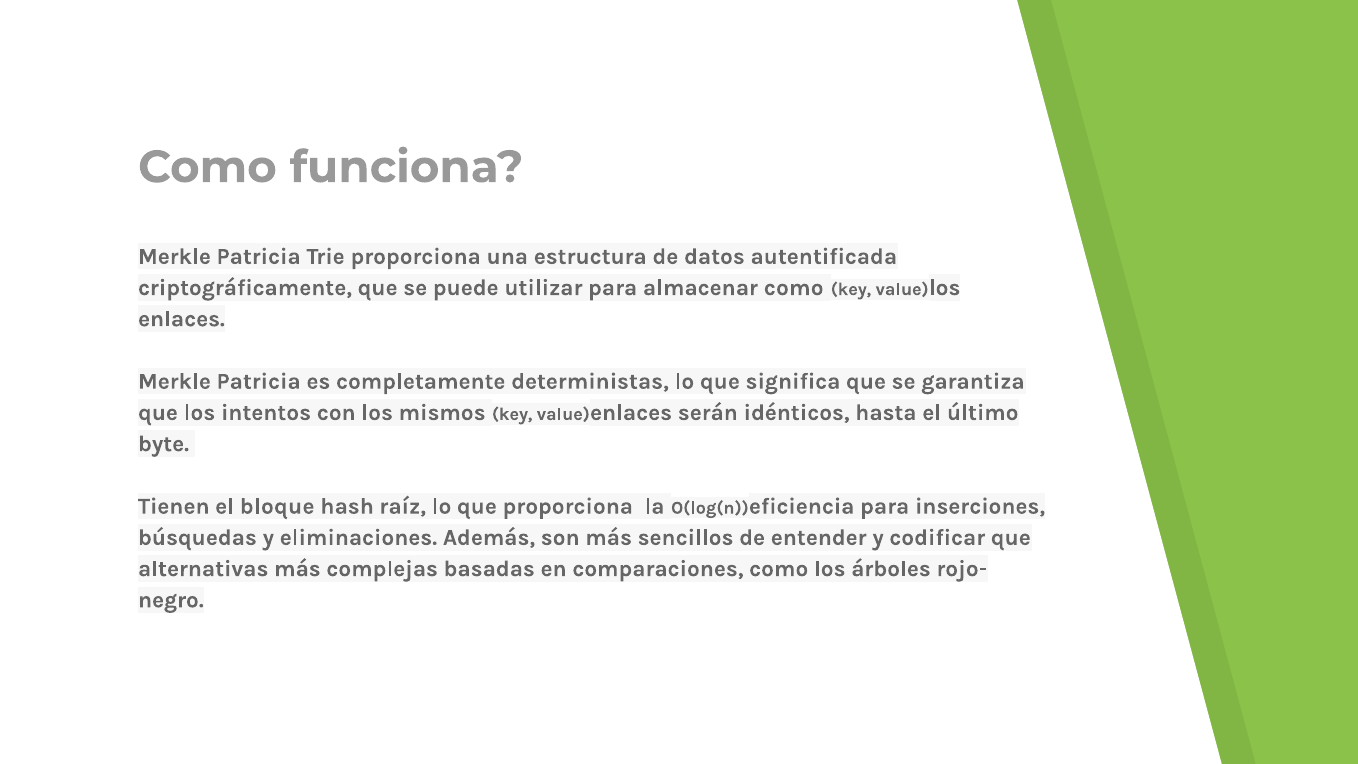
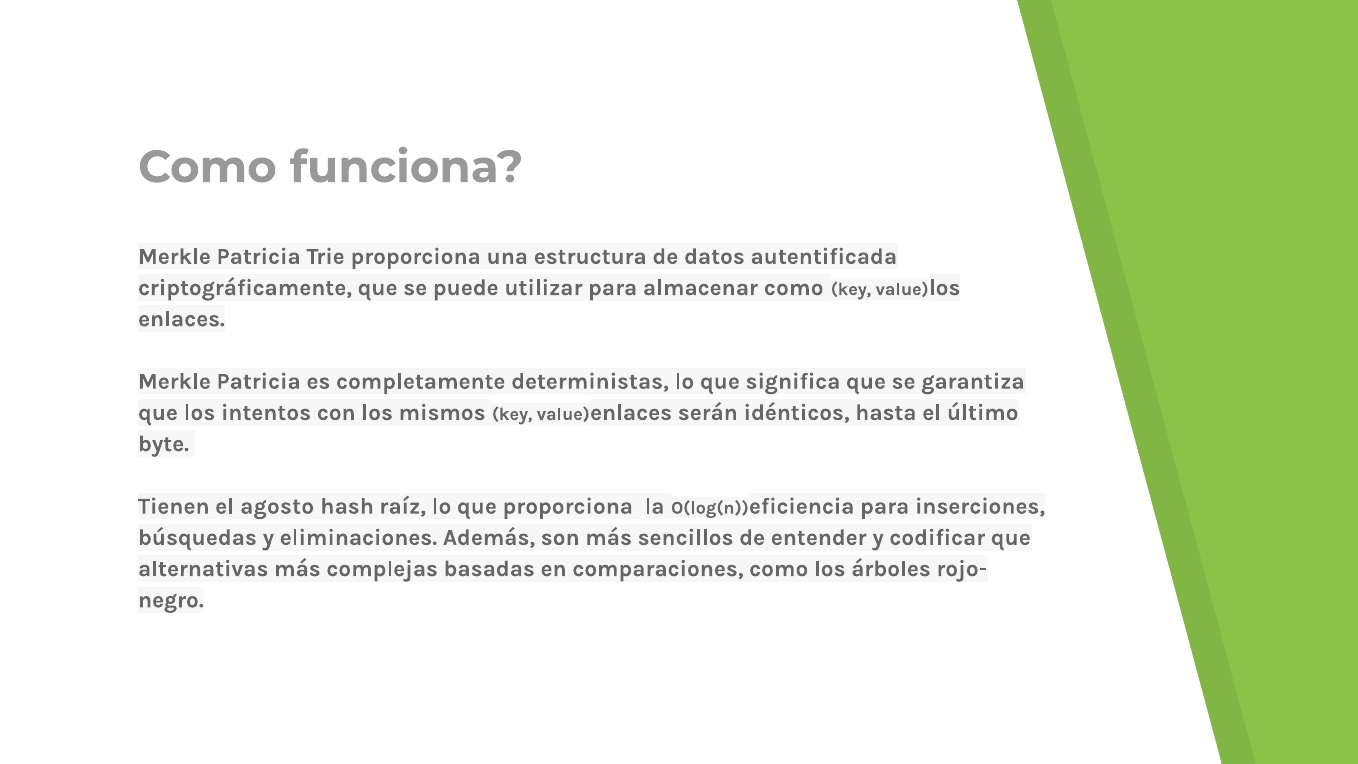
bloque: bloque -> agosto
